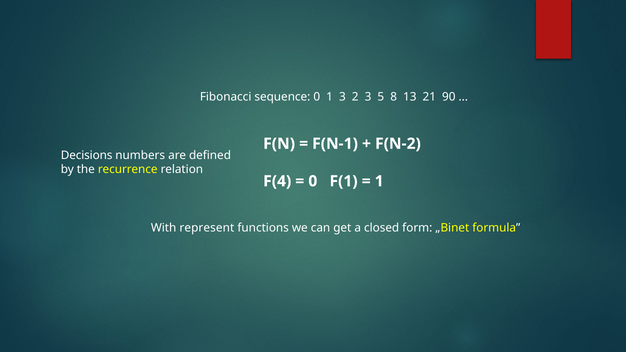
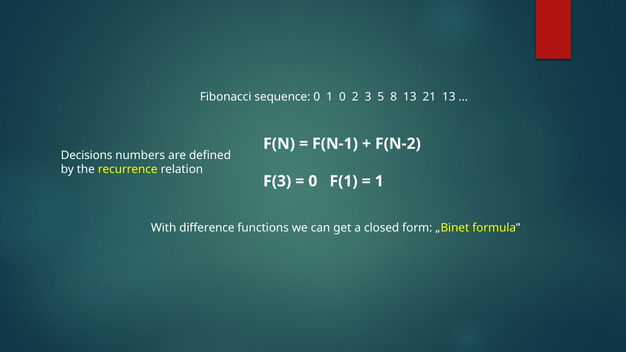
1 3: 3 -> 0
21 90: 90 -> 13
F(4: F(4 -> F(3
represent: represent -> difference
